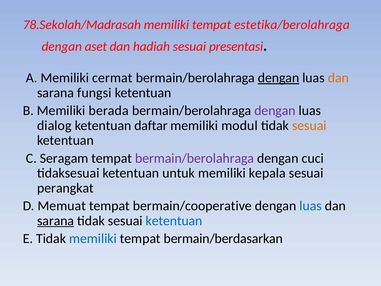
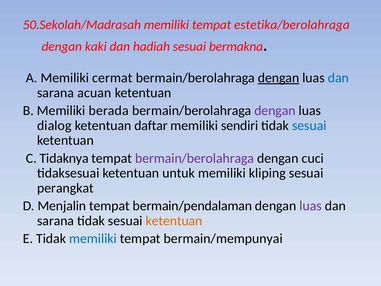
78.Sekolah/Madrasah: 78.Sekolah/Madrasah -> 50.Sekolah/Madrasah
aset: aset -> kaki
presentasi: presentasi -> bermakna
dan at (338, 78) colour: orange -> blue
fungsi: fungsi -> acuan
modul: modul -> sendiri
sesuai at (309, 125) colour: orange -> blue
Seragam: Seragam -> Tidaknya
kepala: kepala -> kliping
Memuat: Memuat -> Menjalin
bermain/cooperative: bermain/cooperative -> bermain/pendalaman
luas at (311, 206) colour: blue -> purple
sarana at (56, 221) underline: present -> none
ketentuan at (174, 221) colour: blue -> orange
bermain/berdasarkan: bermain/berdasarkan -> bermain/mempunyai
